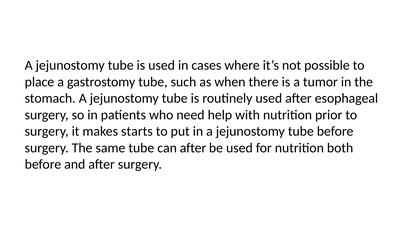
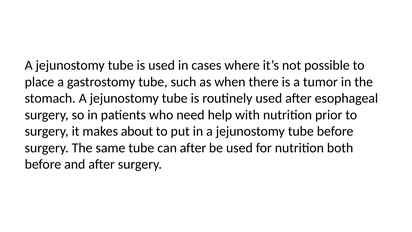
starts: starts -> about
